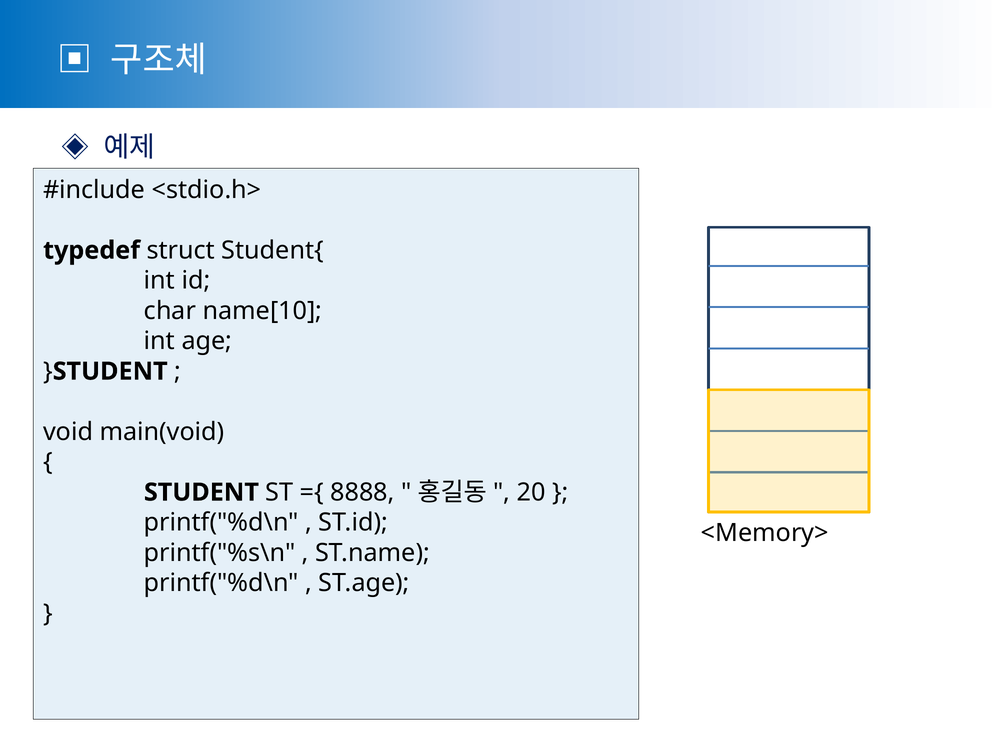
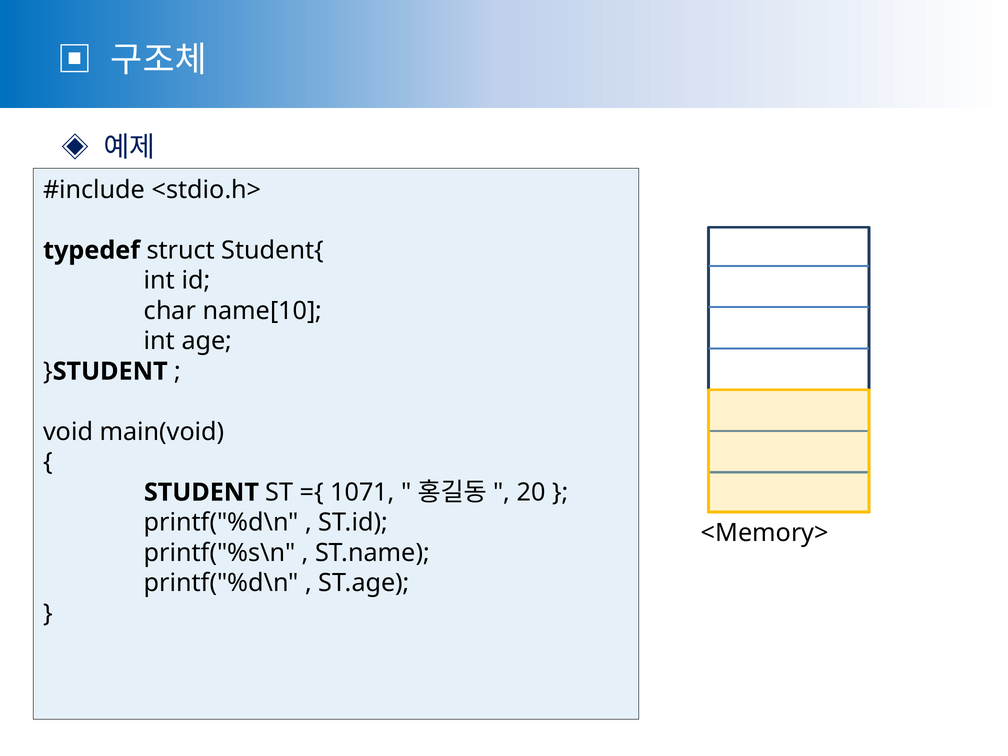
8888: 8888 -> 1071
